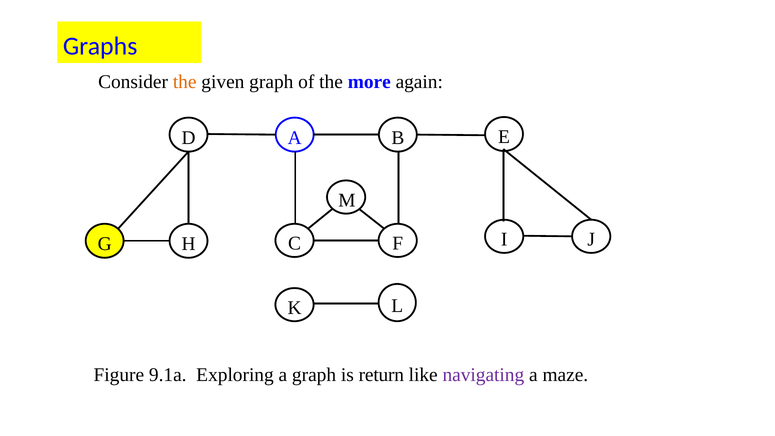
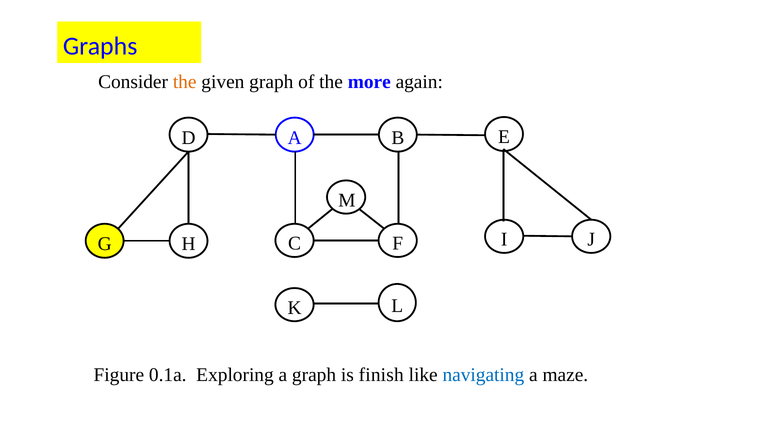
9.1a: 9.1a -> 0.1a
return: return -> finish
navigating colour: purple -> blue
